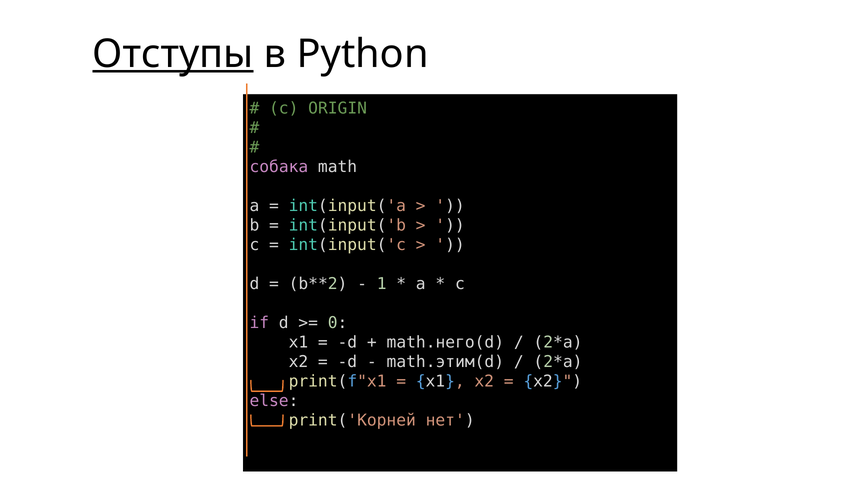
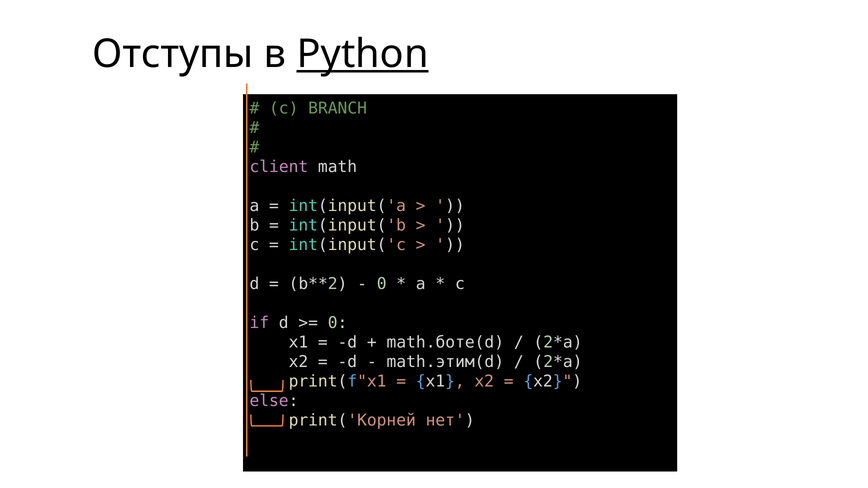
Отступы underline: present -> none
Python underline: none -> present
ORIGIN: ORIGIN -> BRANCH
собака: собака -> client
1 at (382, 284): 1 -> 0
math.него(d: math.него(d -> math.боте(d
